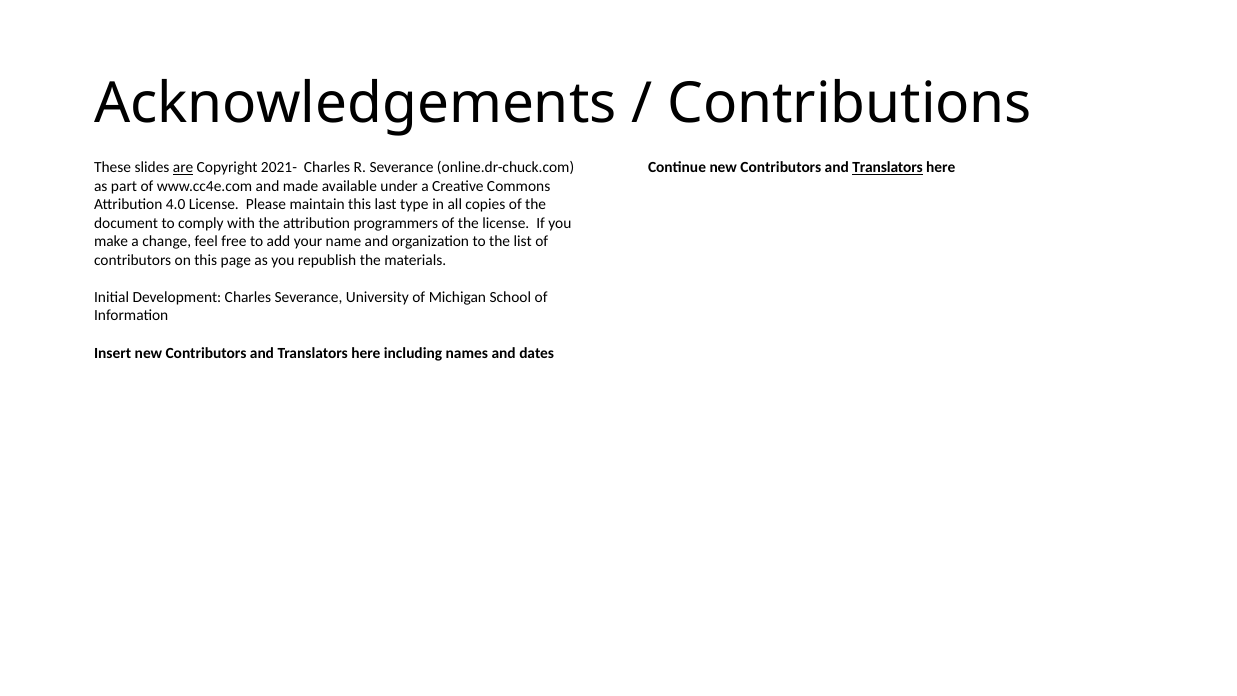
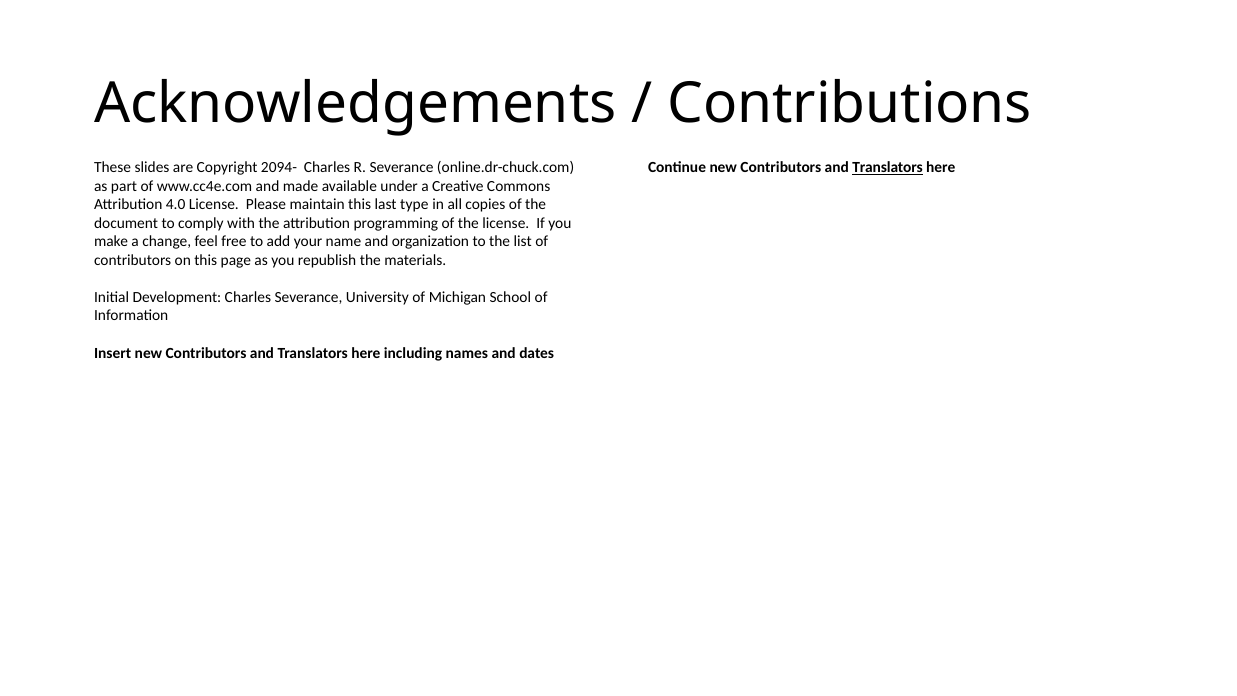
are underline: present -> none
2021-: 2021- -> 2094-
programmers: programmers -> programming
